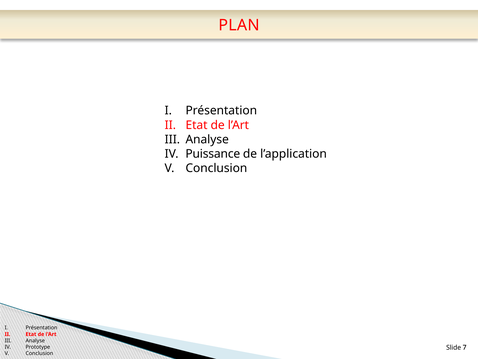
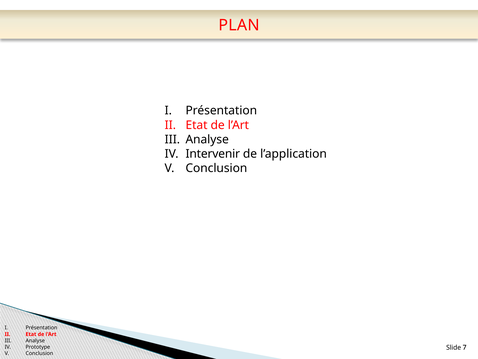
Puissance: Puissance -> Intervenir
